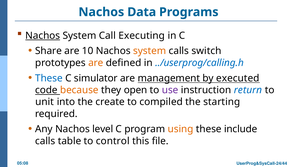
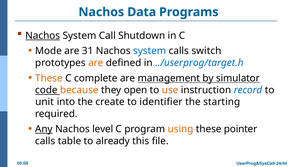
Executing: Executing -> Shutdown
Share: Share -> Mode
10: 10 -> 31
system at (150, 51) colour: orange -> blue
../userprog/calling.h: ../userprog/calling.h -> ../userprog/target.h
These at (49, 78) colour: blue -> orange
simulator: simulator -> complete
executed: executed -> simulator
use colour: purple -> orange
return: return -> record
compiled: compiled -> identifier
Any underline: none -> present
include: include -> pointer
control: control -> already
